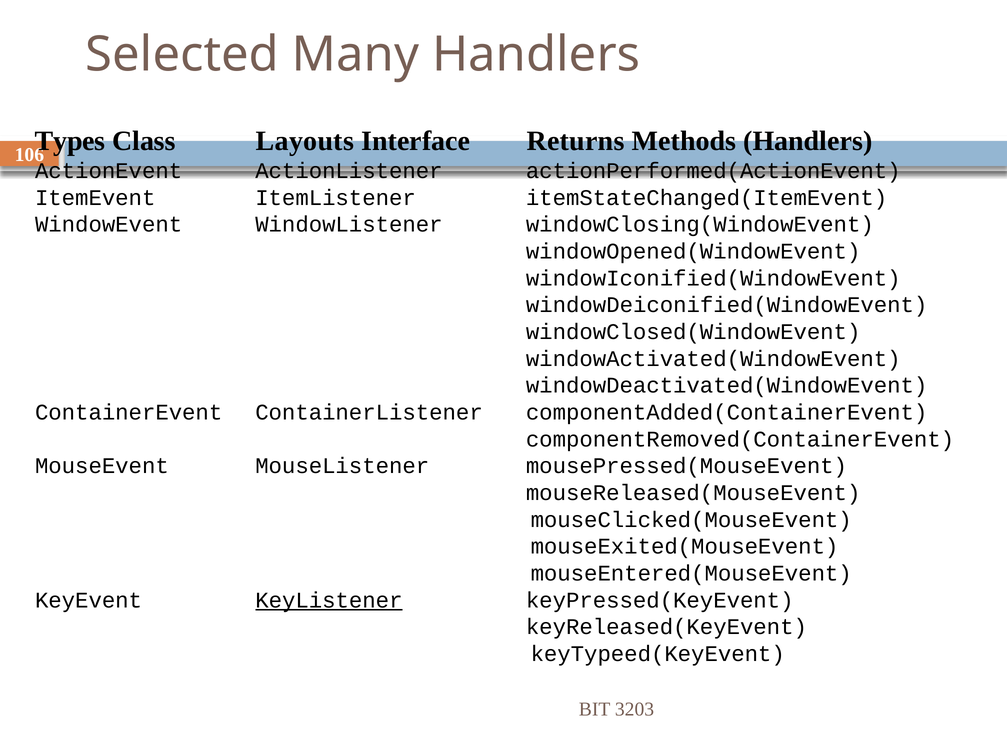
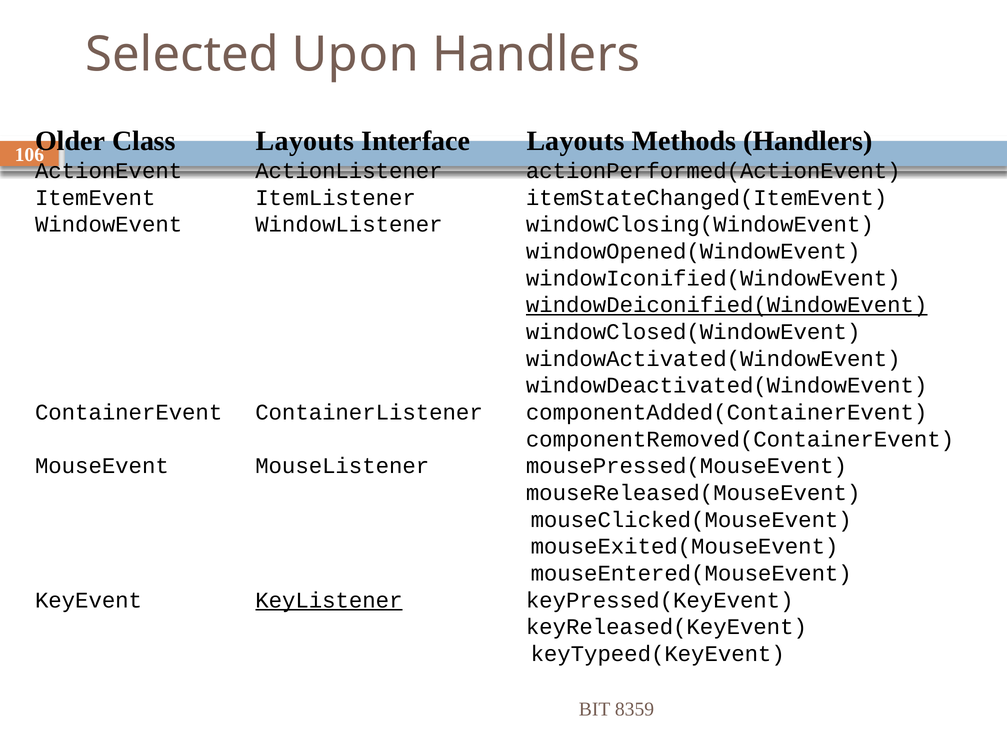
Many: Many -> Upon
Types: Types -> Older
Interface Returns: Returns -> Layouts
windowDeiconified(WindowEvent underline: none -> present
3203: 3203 -> 8359
